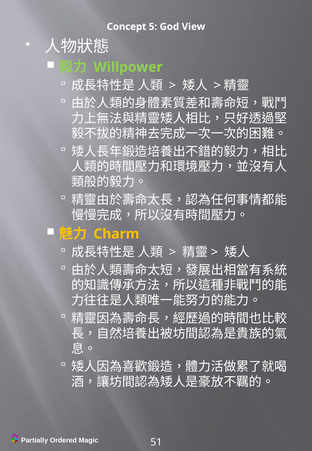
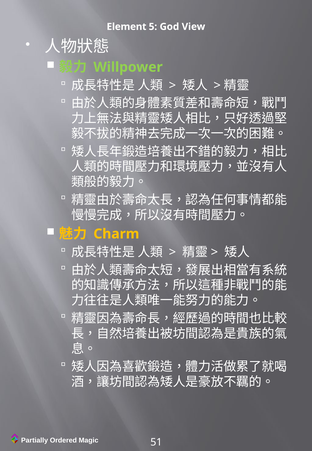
Concept: Concept -> Element
